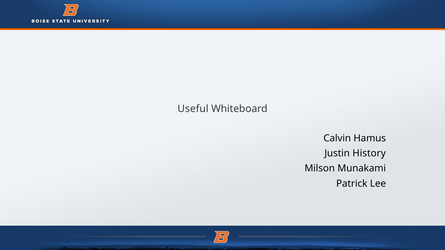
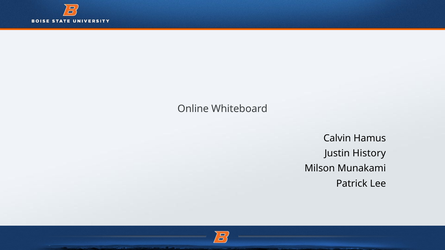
Useful: Useful -> Online
